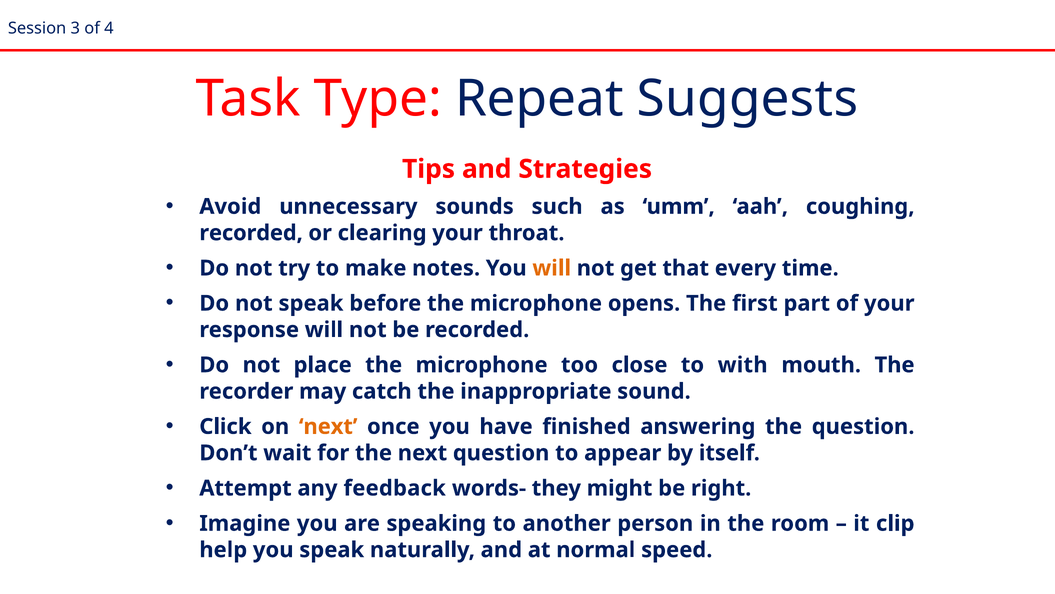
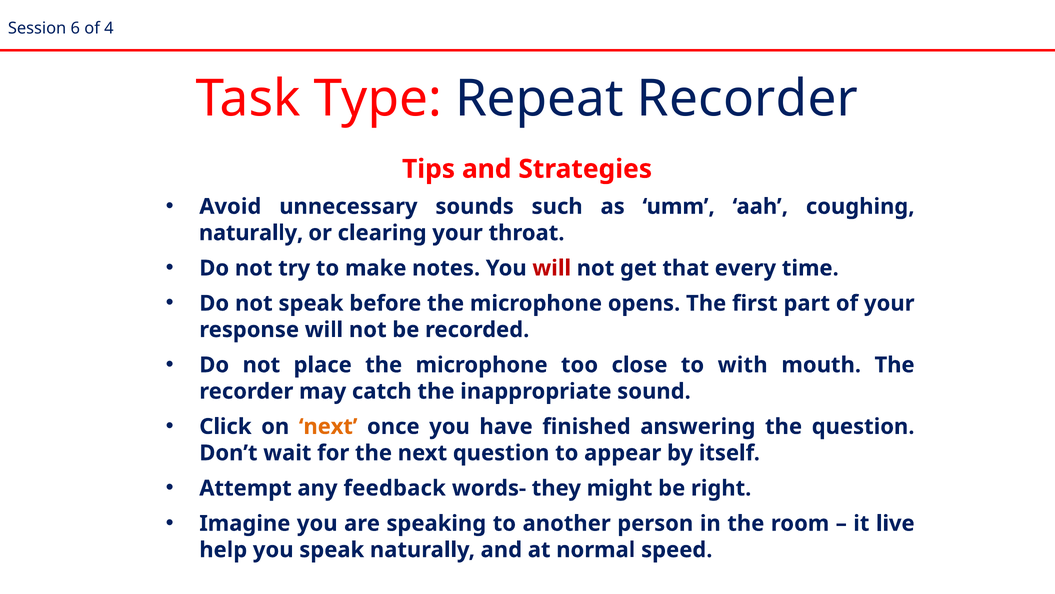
3: 3 -> 6
Repeat Suggests: Suggests -> Recorder
recorded at (251, 233): recorded -> naturally
will at (552, 268) colour: orange -> red
clip: clip -> live
